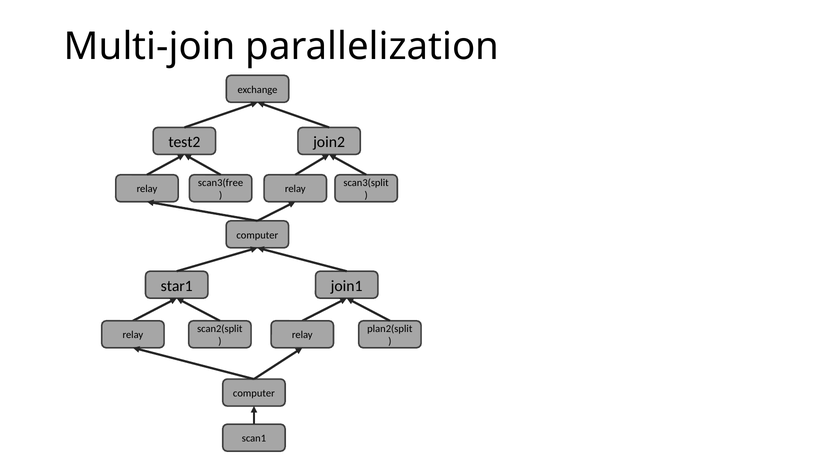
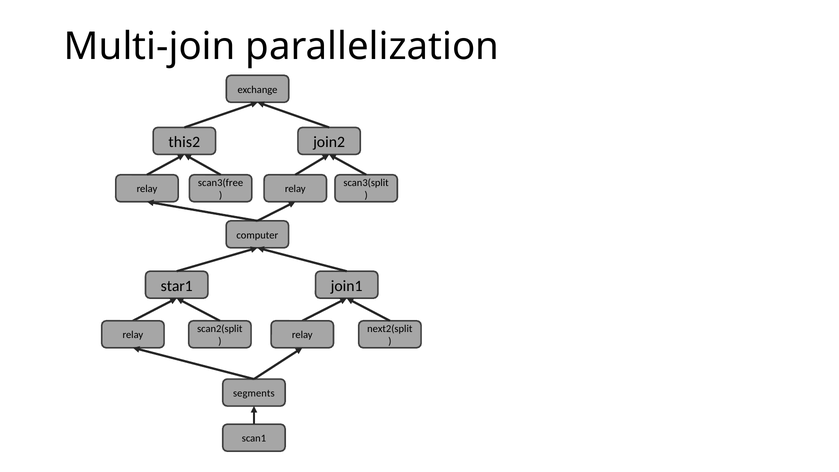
test2: test2 -> this2
plan2(split: plan2(split -> next2(split
computer at (254, 393): computer -> segments
